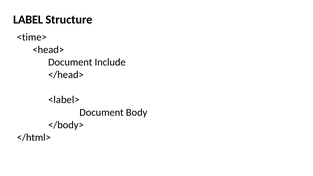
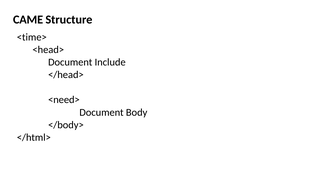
LABEL: LABEL -> CAME
<label>: <label> -> <need>
